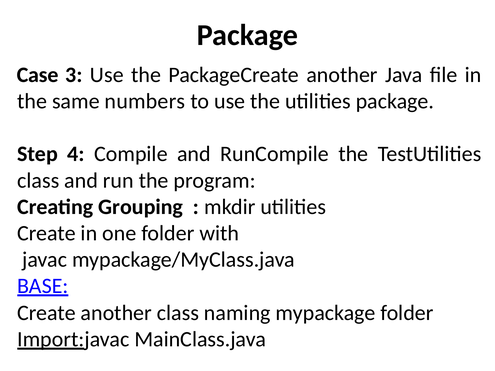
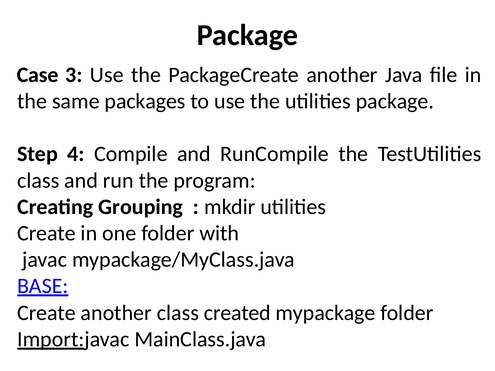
numbers: numbers -> packages
naming: naming -> created
